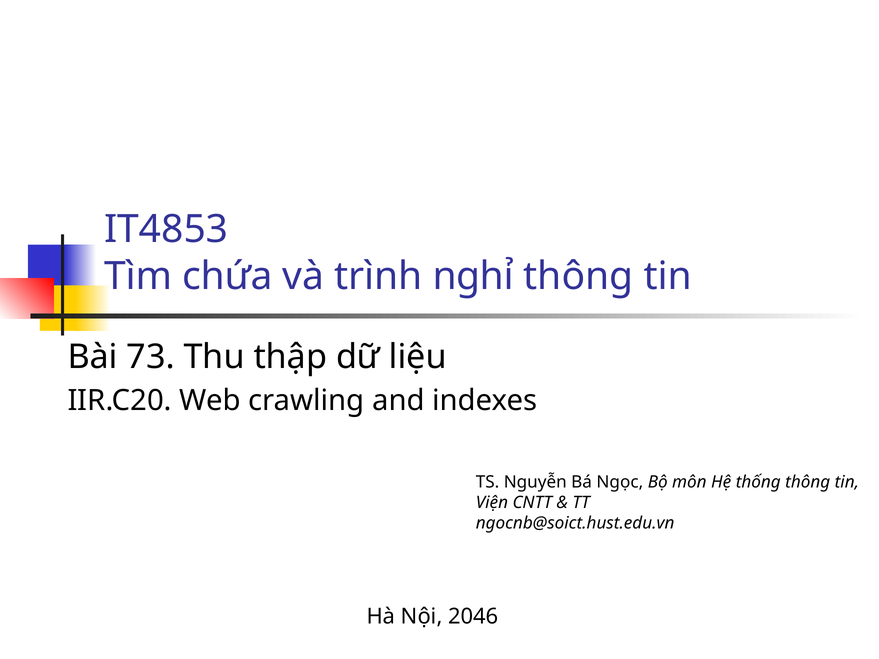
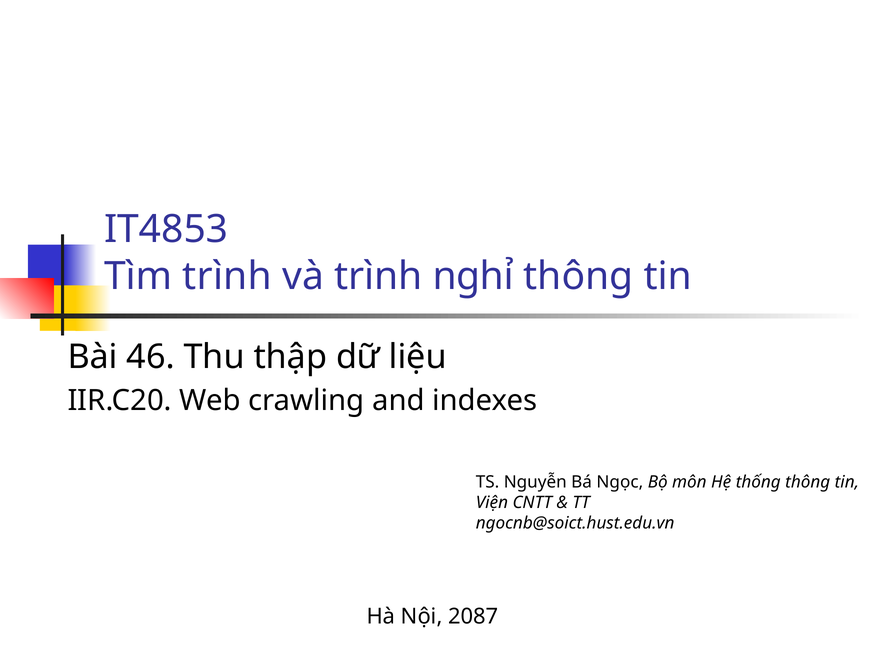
Tìm chứa: chứa -> trình
73: 73 -> 46
2046: 2046 -> 2087
